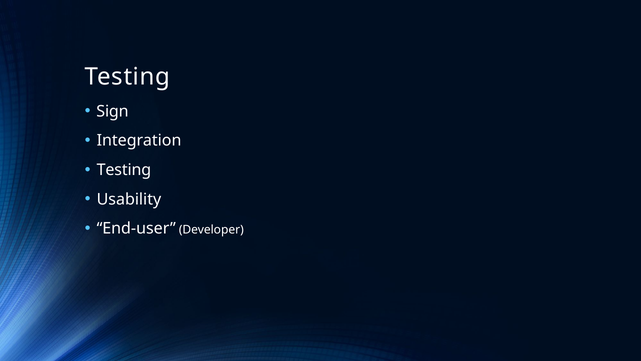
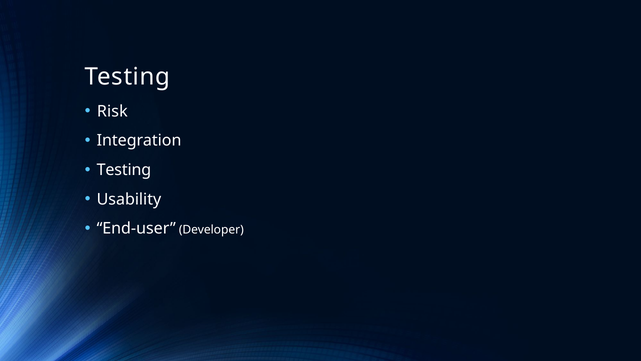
Sign: Sign -> Risk
